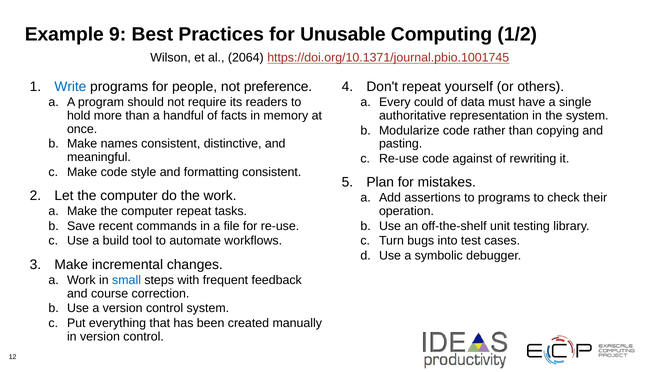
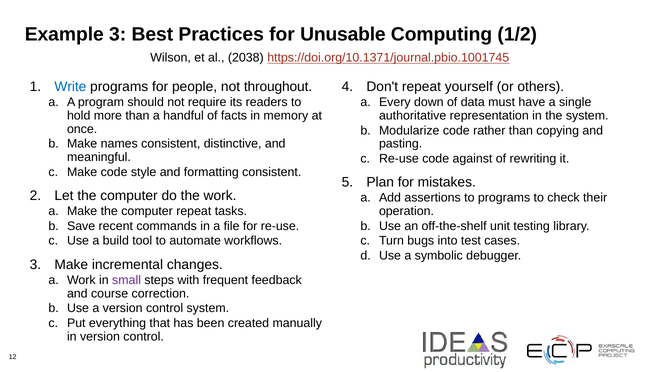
Example 9: 9 -> 3
2064: 2064 -> 2038
preference: preference -> throughout
could: could -> down
small colour: blue -> purple
